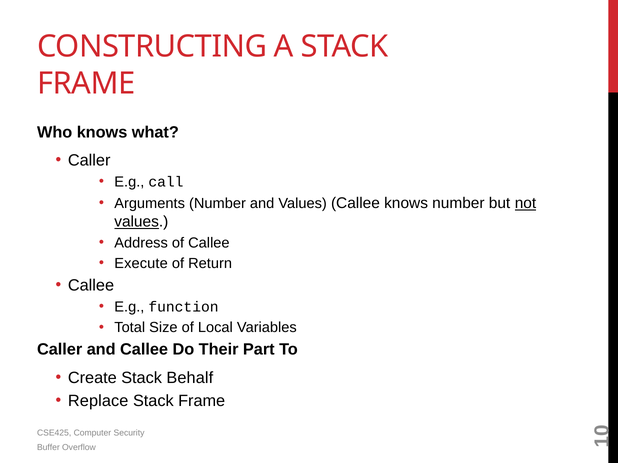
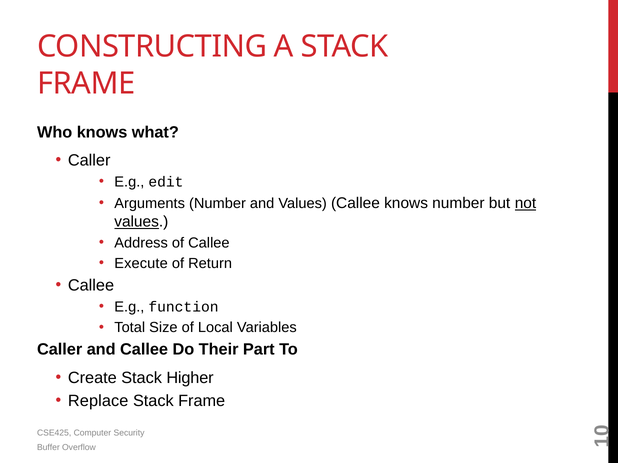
call: call -> edit
Behalf: Behalf -> Higher
